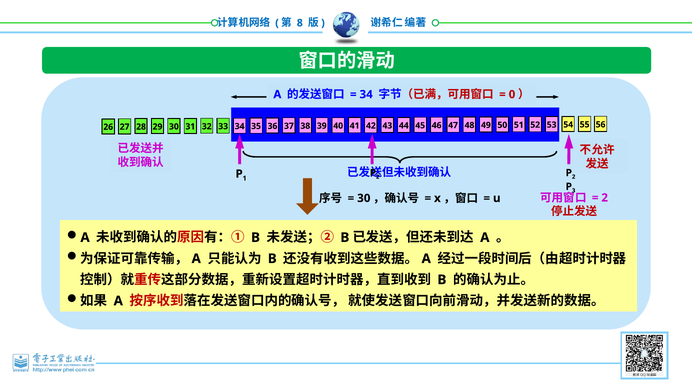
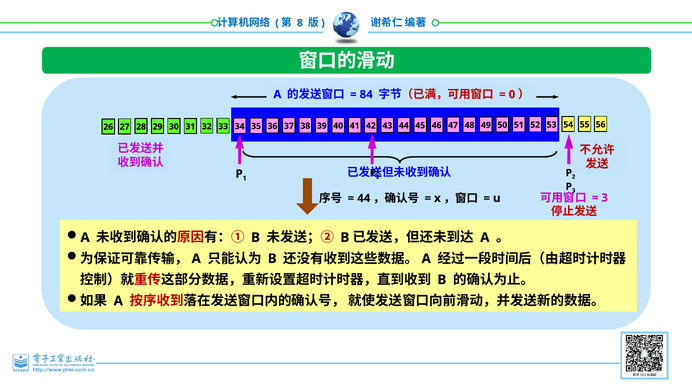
34 at (366, 94): 34 -> 84
2 at (605, 198): 2 -> 3
30 at (364, 198): 30 -> 44
